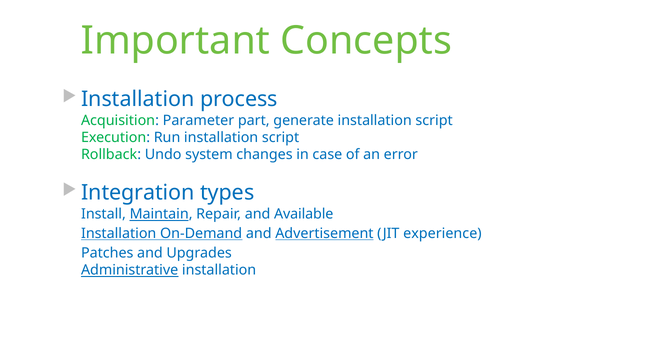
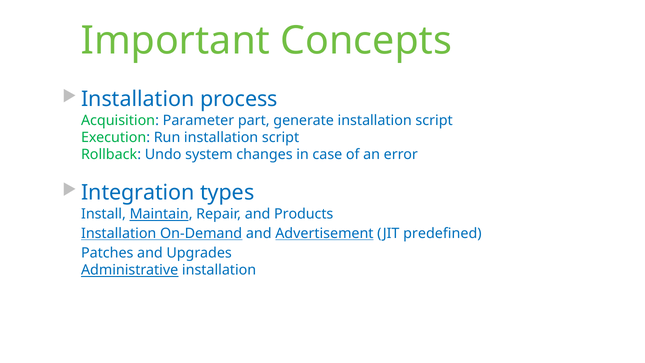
Available: Available -> Products
experience: experience -> predefined
